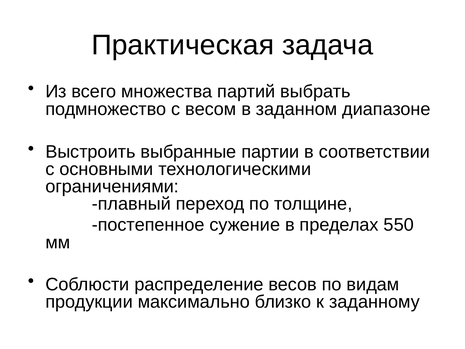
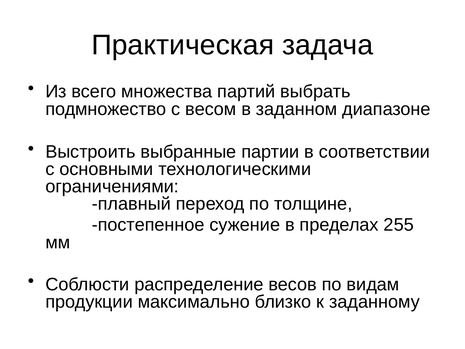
550: 550 -> 255
